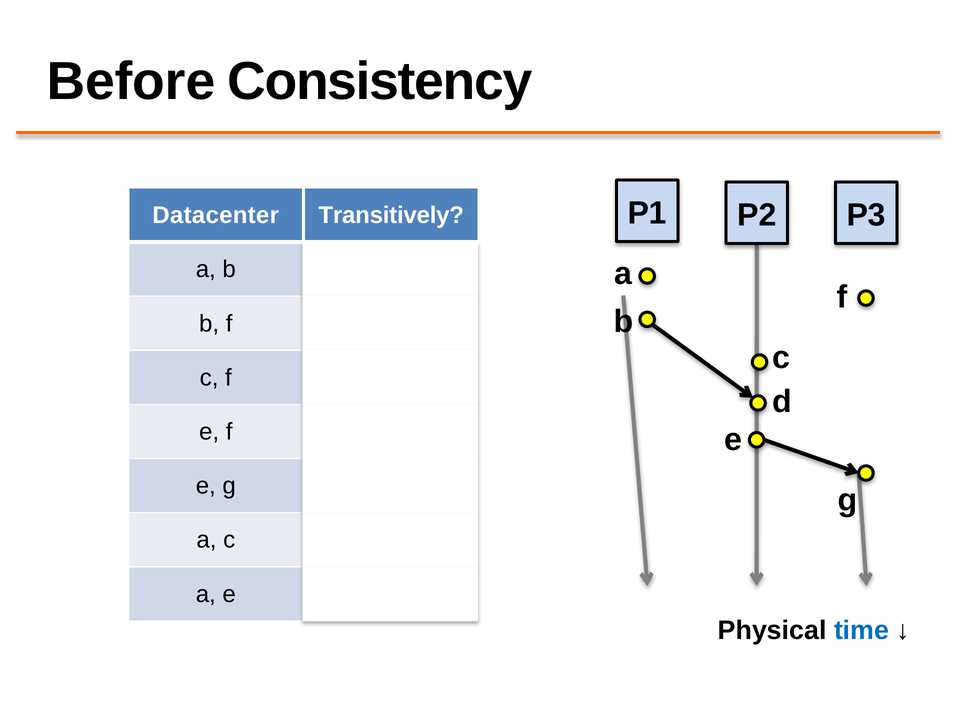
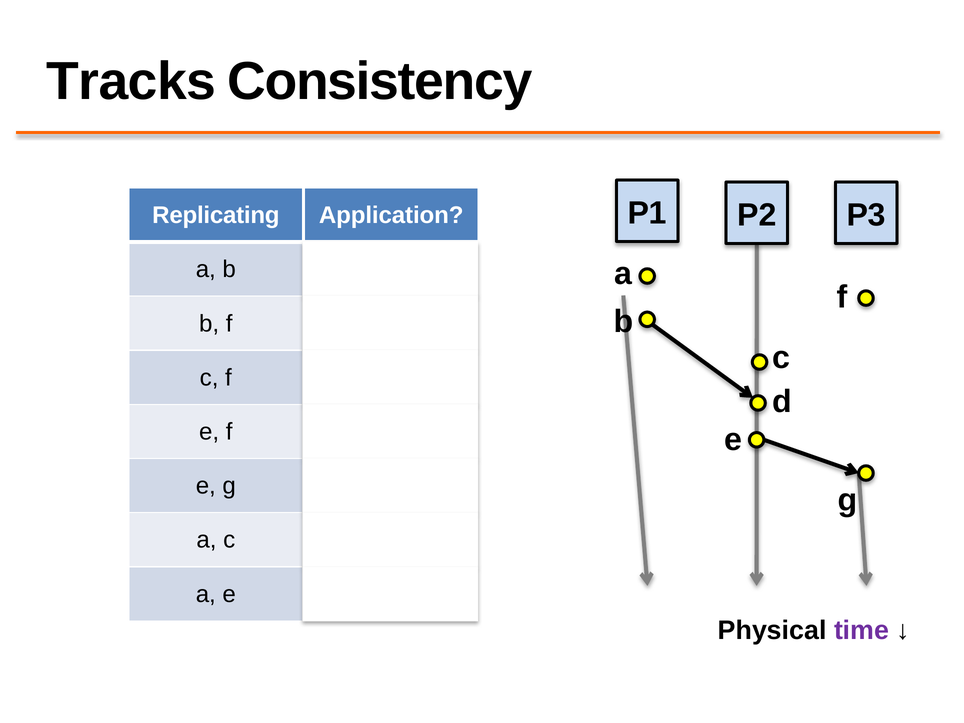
Before: Before -> Tracks
Datacenter: Datacenter -> Replicating
Transitively: Transitively -> Application
time colour: blue -> purple
